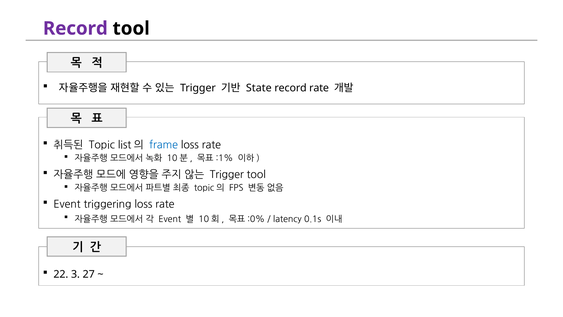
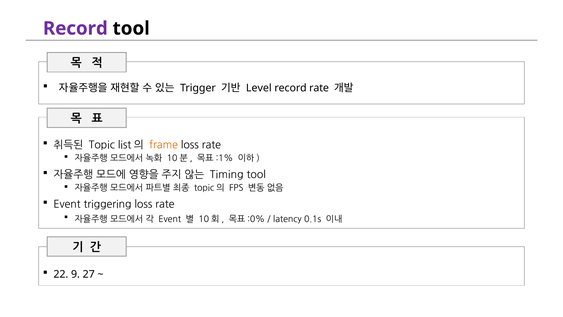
State: State -> Level
frame colour: blue -> orange
Trigger at (227, 174): Trigger -> Timing
3: 3 -> 9
